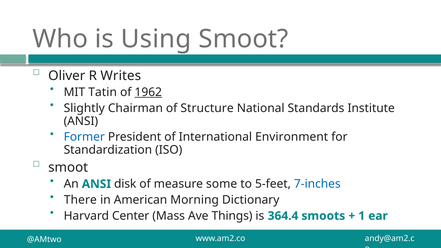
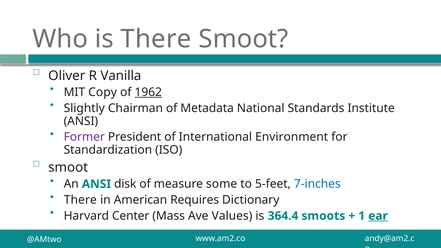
is Using: Using -> There
Writes: Writes -> Vanilla
Tatin: Tatin -> Copy
Structure: Structure -> Metadata
Former colour: blue -> purple
Morning: Morning -> Requires
Things: Things -> Values
ear underline: none -> present
